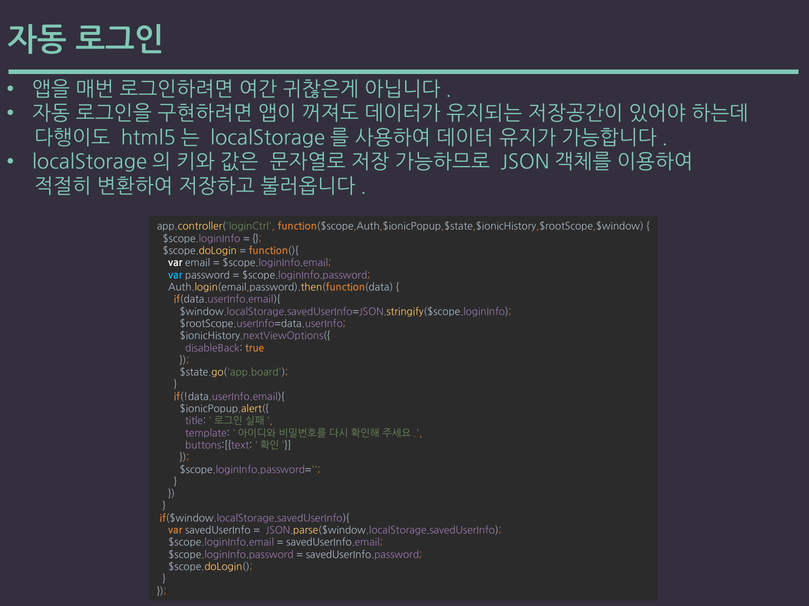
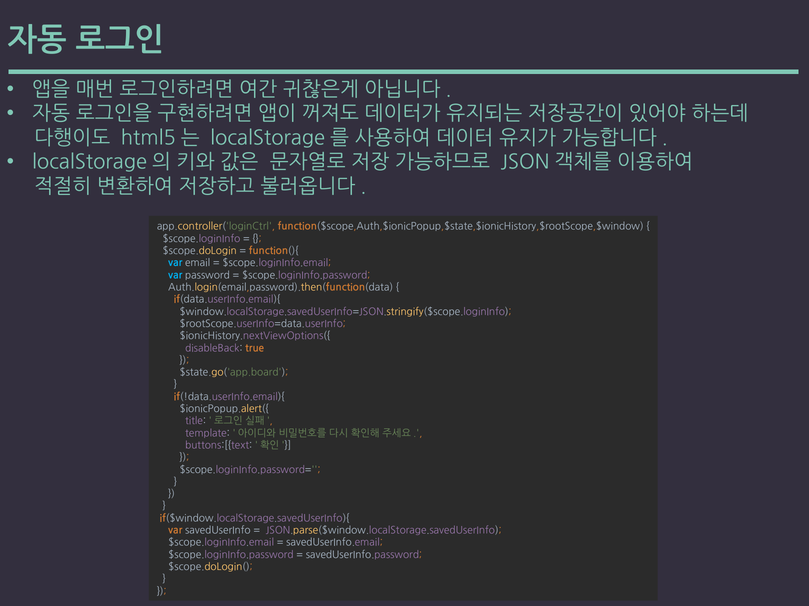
var at (175, 263) colour: white -> light blue
